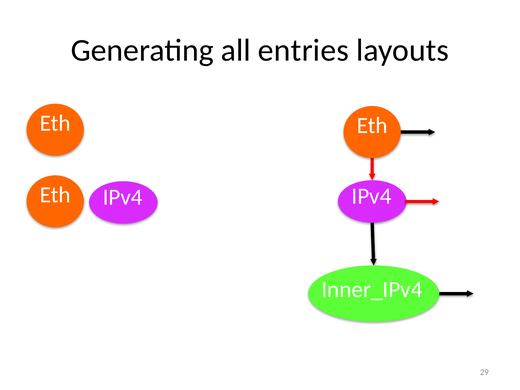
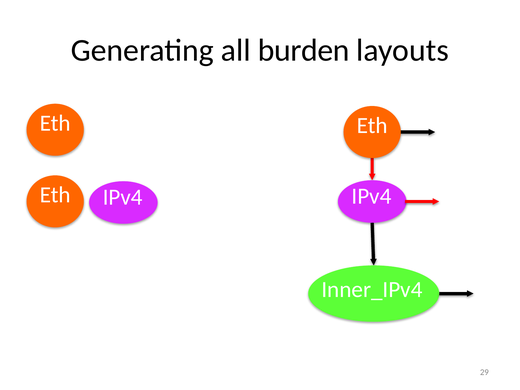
entries: entries -> burden
